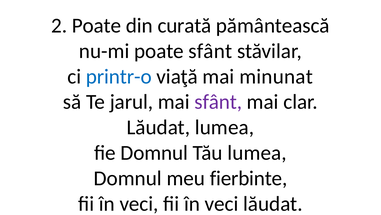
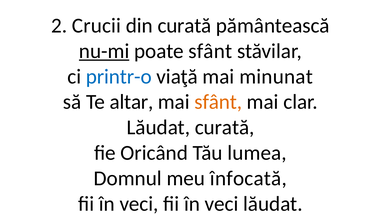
2 Poate: Poate -> Crucii
nu-mi underline: none -> present
jarul: jarul -> altar
sfânt at (218, 102) colour: purple -> orange
Lăudat lumea: lumea -> curată
fie Domnul: Domnul -> Oricând
fierbinte: fierbinte -> înfocată
